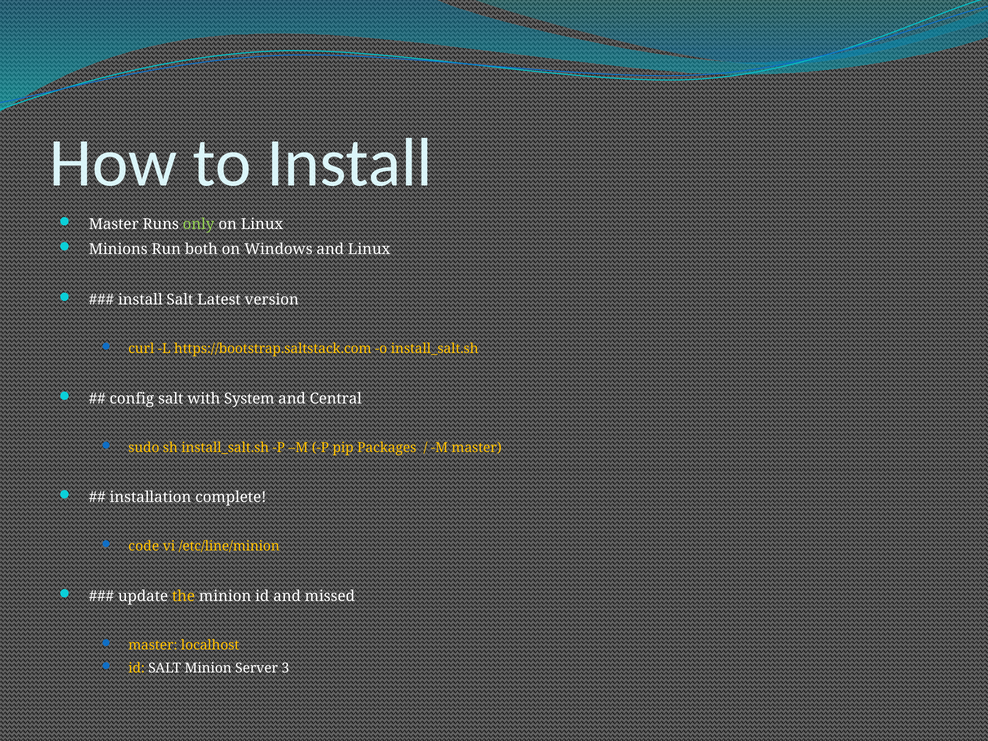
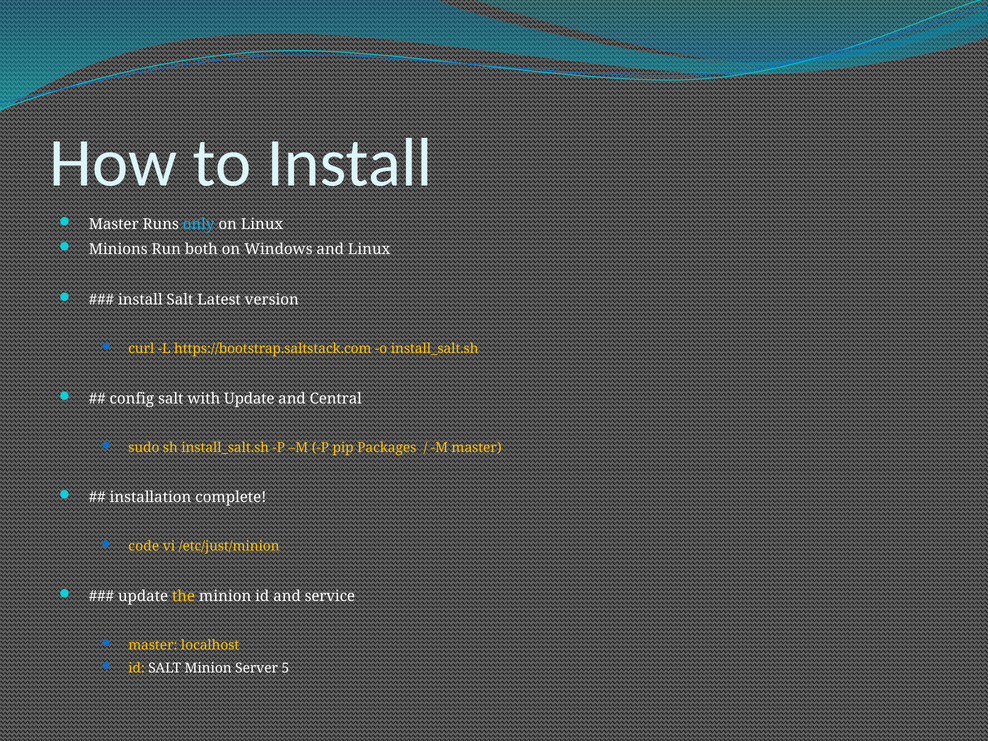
only colour: light green -> light blue
with System: System -> Update
/etc/line/minion: /etc/line/minion -> /etc/just/minion
missed: missed -> service
3: 3 -> 5
